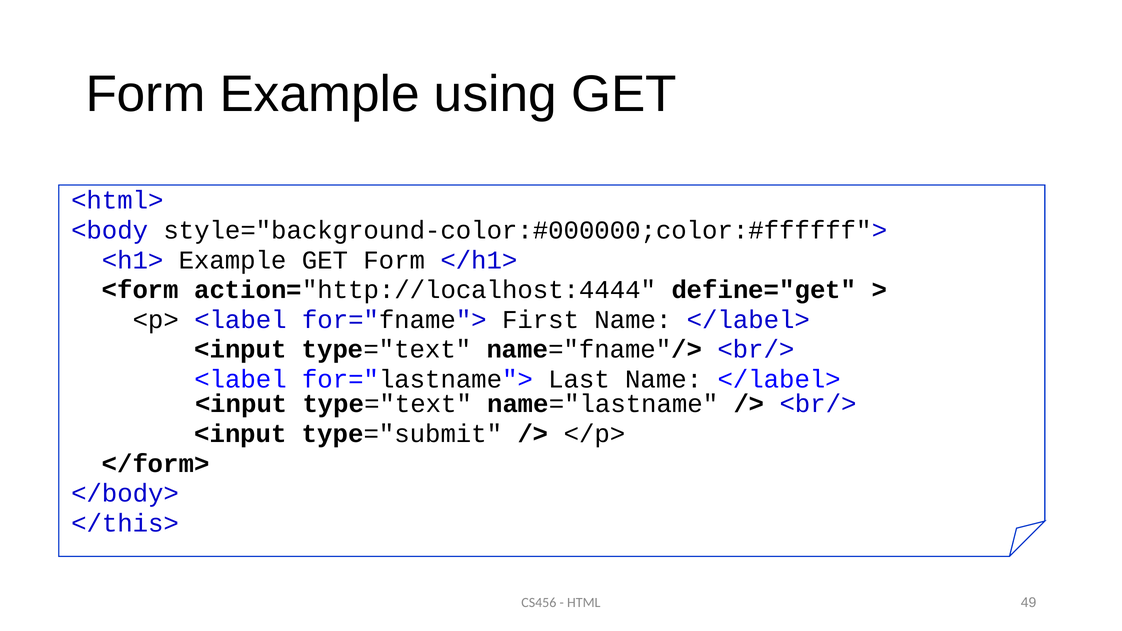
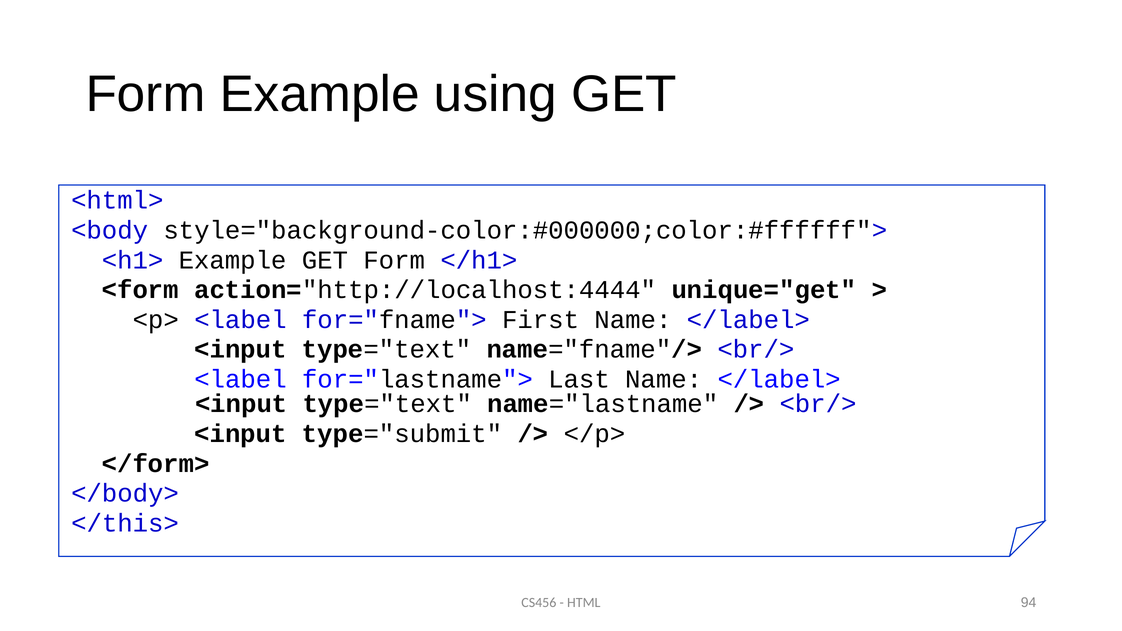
define="get: define="get -> unique="get
49: 49 -> 94
